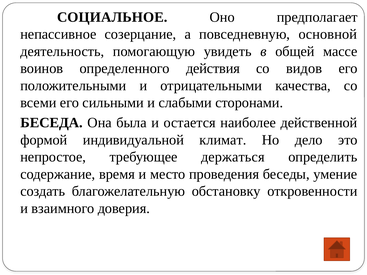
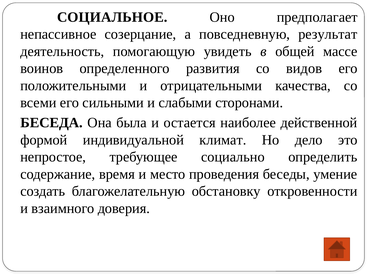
основной: основной -> результат
действия: действия -> развития
держаться: держаться -> социально
